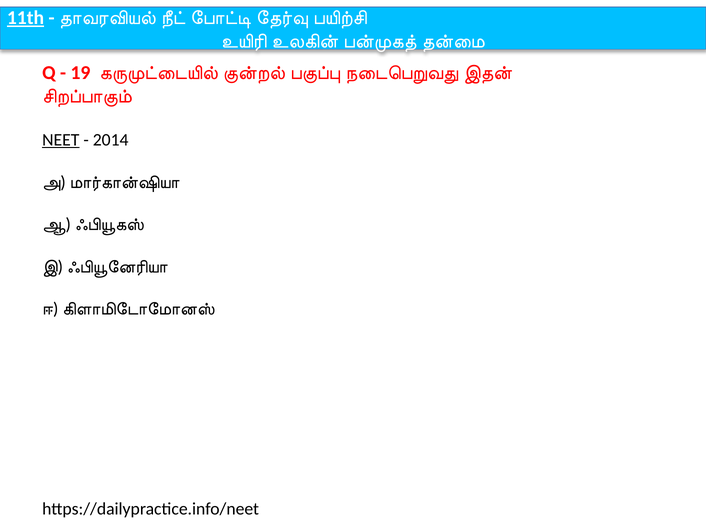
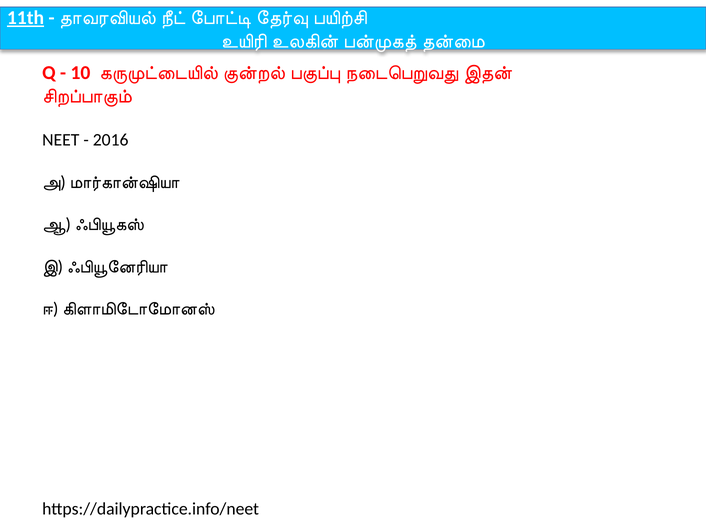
19: 19 -> 10
NEET underline: present -> none
2014: 2014 -> 2016
